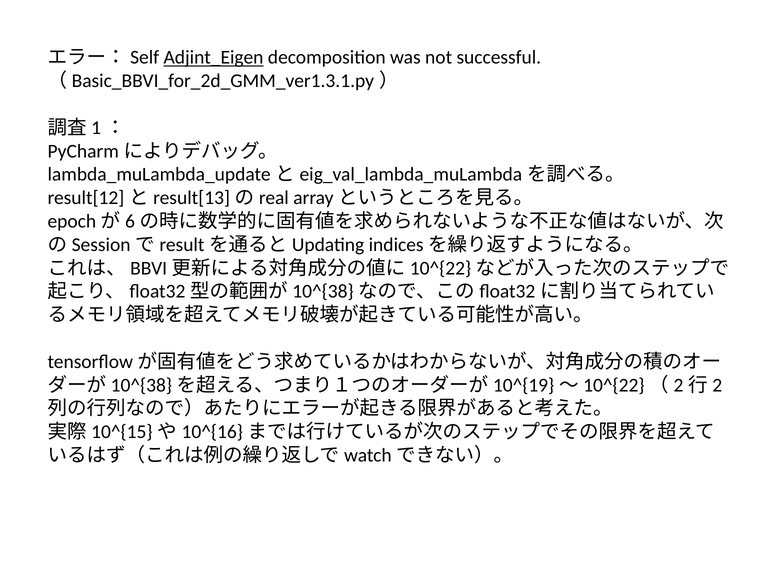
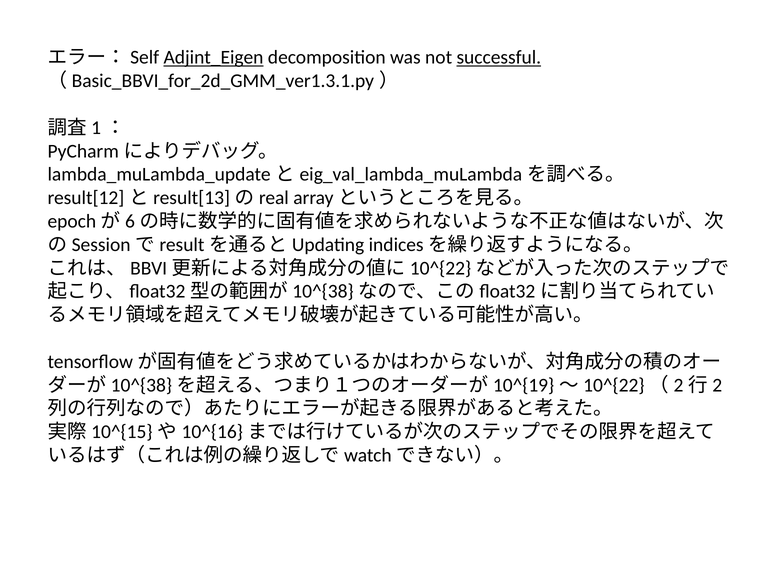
successful underline: none -> present
